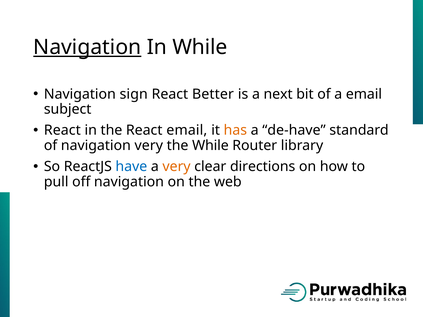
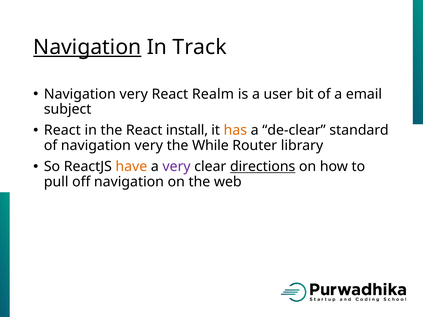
In While: While -> Track
sign at (134, 94): sign -> very
Better: Better -> Realm
next: next -> user
React email: email -> install
de-have: de-have -> de-clear
have colour: blue -> orange
very at (177, 167) colour: orange -> purple
directions underline: none -> present
